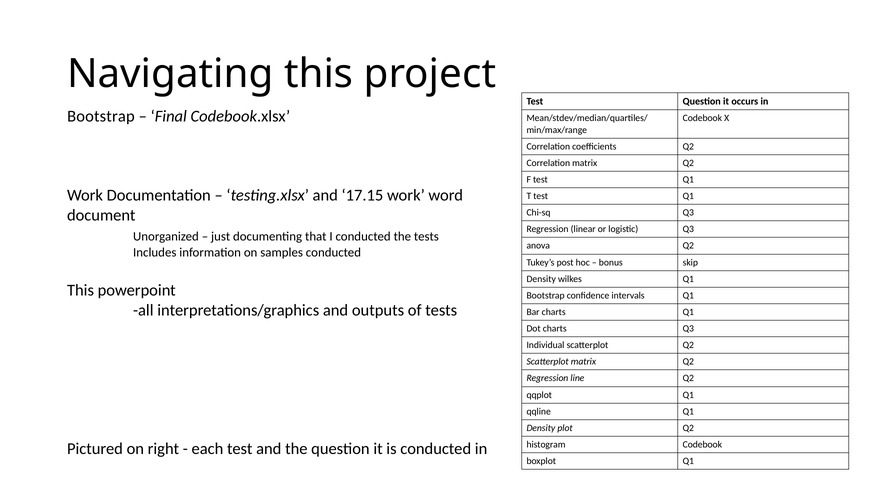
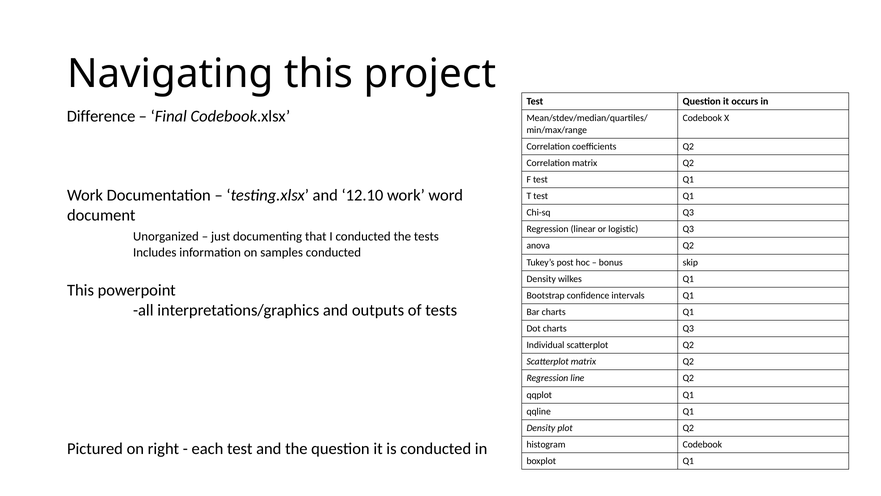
Bootstrap at (101, 116): Bootstrap -> Difference
17.15: 17.15 -> 12.10
